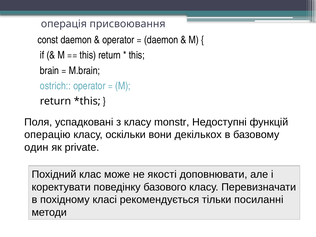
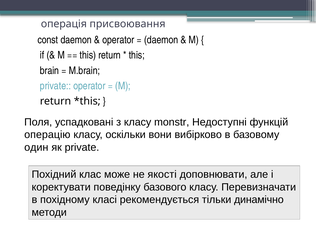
ostrich at (55, 86): ostrich -> private
декількох: декількох -> вибірково
посиланні: посиланні -> динамічно
